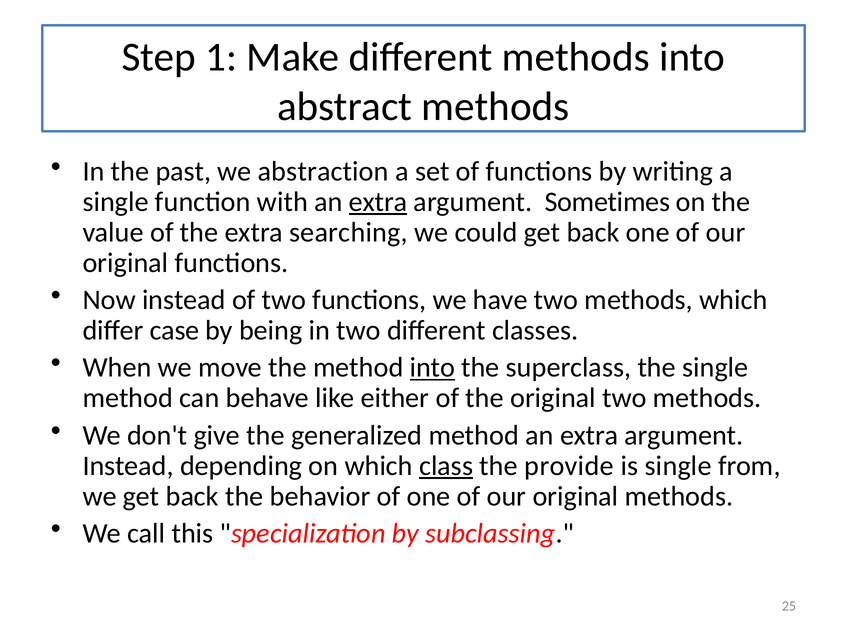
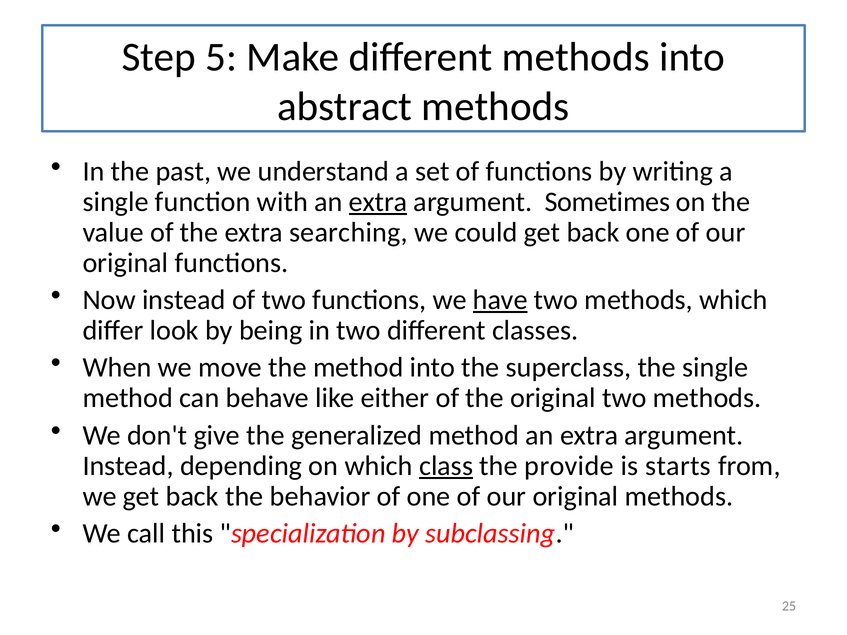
1: 1 -> 5
abstraction: abstraction -> understand
have underline: none -> present
case: case -> look
into at (432, 368) underline: present -> none
is single: single -> starts
